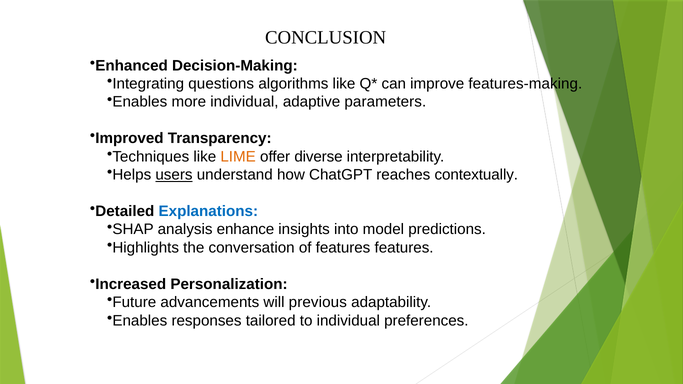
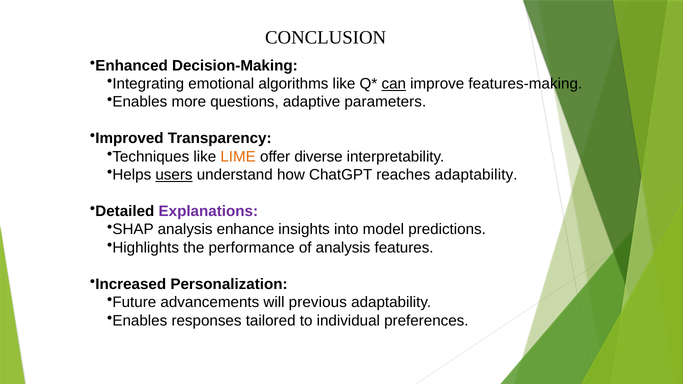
questions: questions -> emotional
can underline: none -> present
more individual: individual -> questions
reaches contextually: contextually -> adaptability
Explanations colour: blue -> purple
conversation: conversation -> performance
of features: features -> analysis
